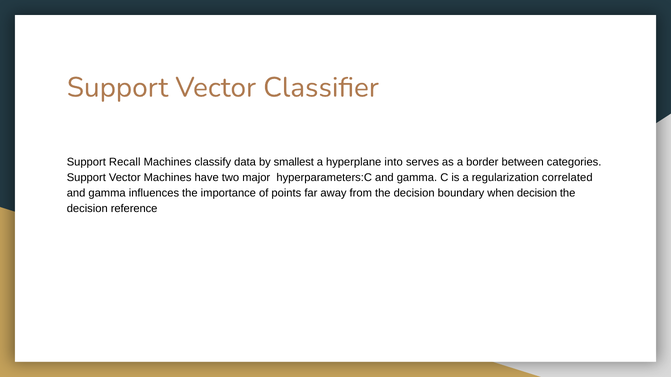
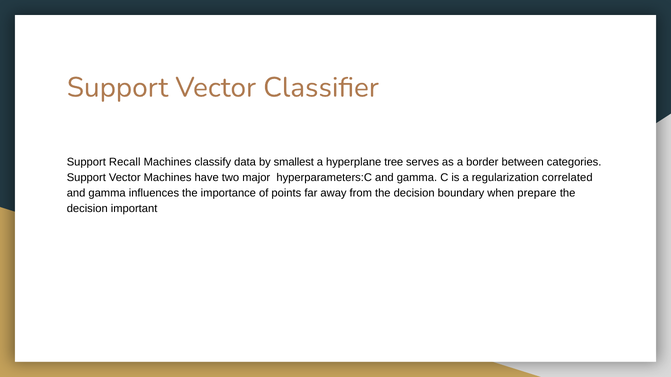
into: into -> tree
when decision: decision -> prepare
reference: reference -> important
